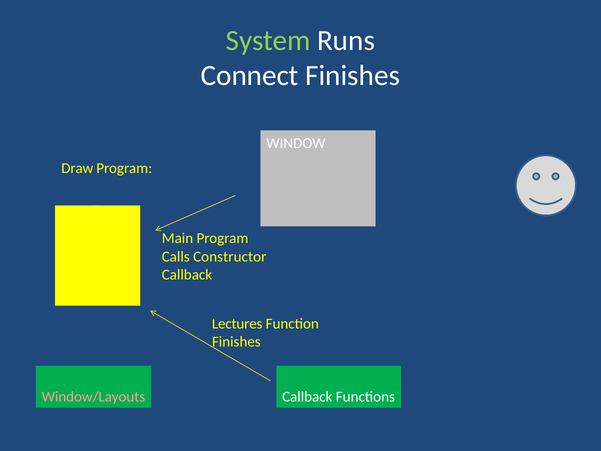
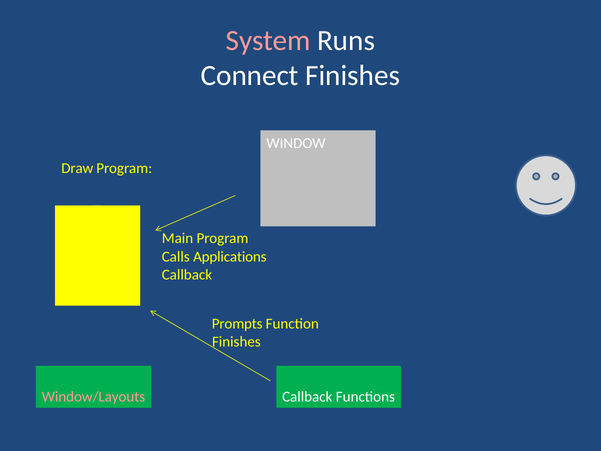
System colour: light green -> pink
Constructor: Constructor -> Applications
Lectures: Lectures -> Prompts
